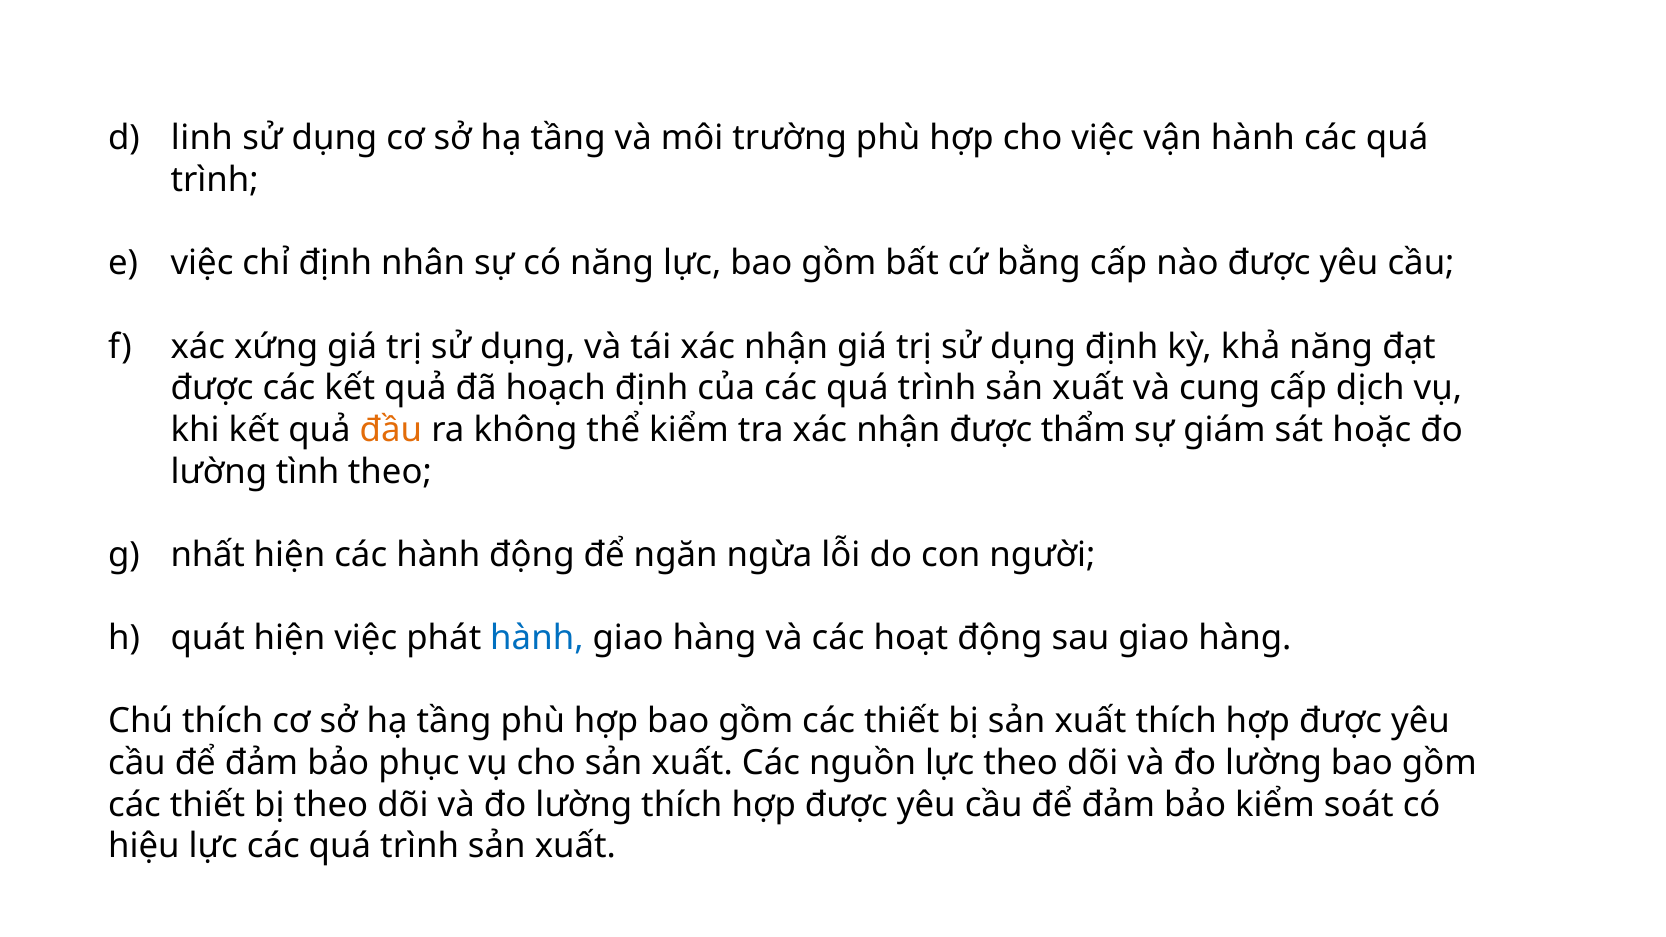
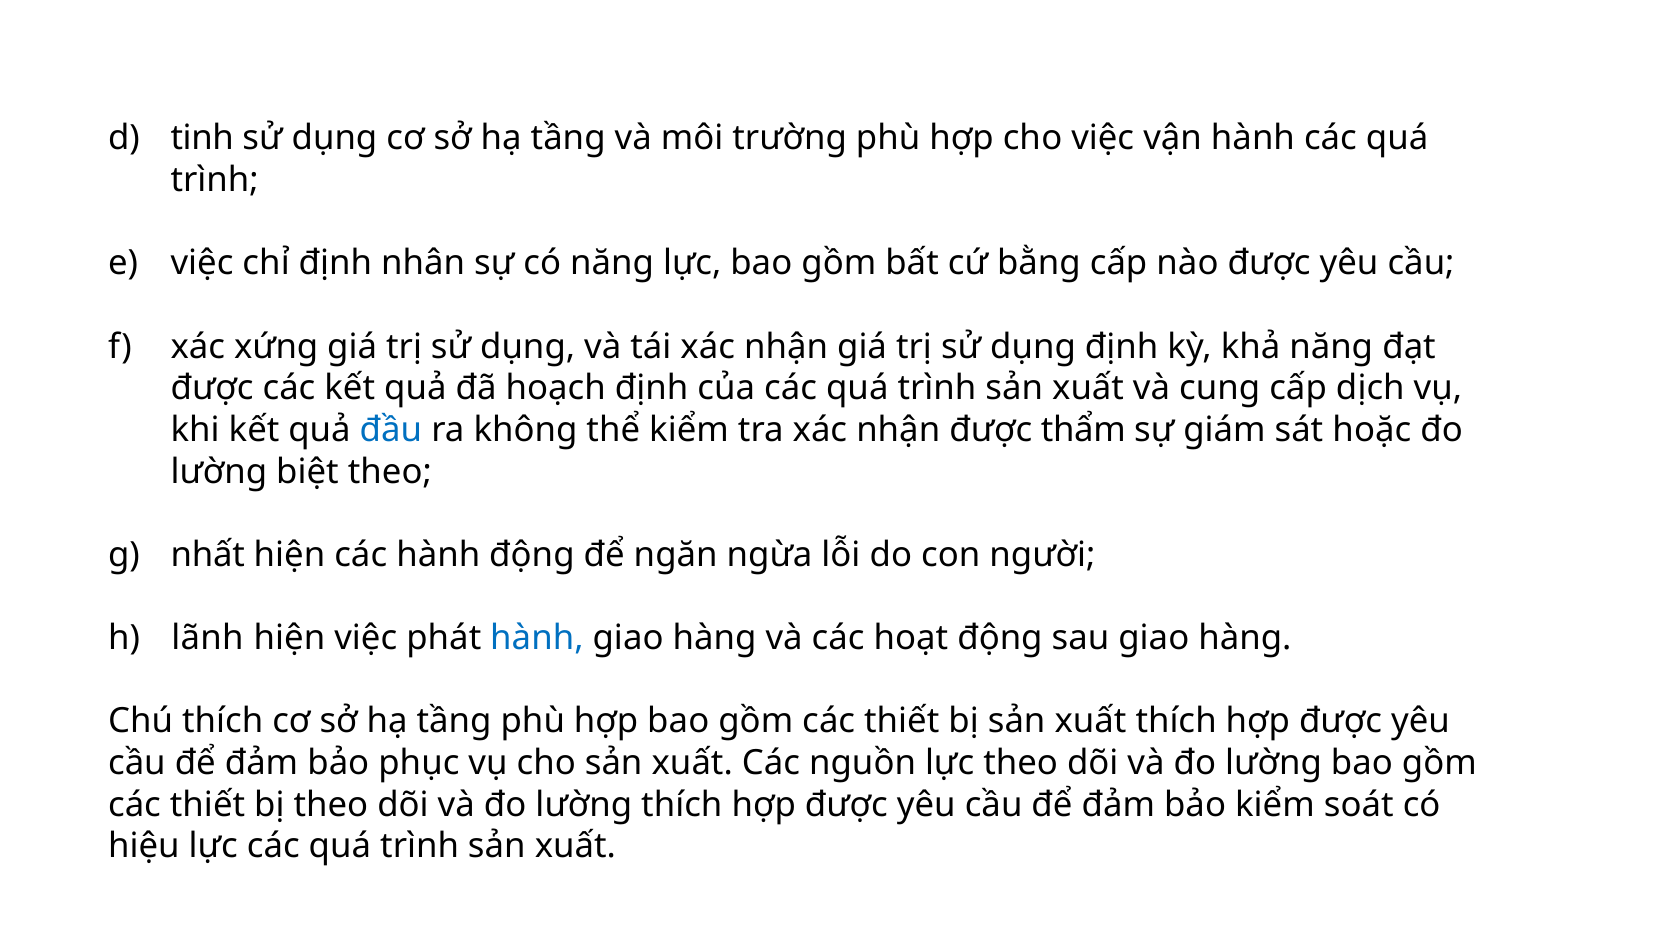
linh: linh -> tinh
đầu colour: orange -> blue
tình: tình -> biệt
quát: quát -> lãnh
